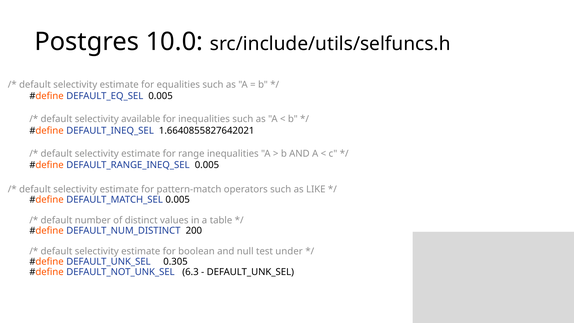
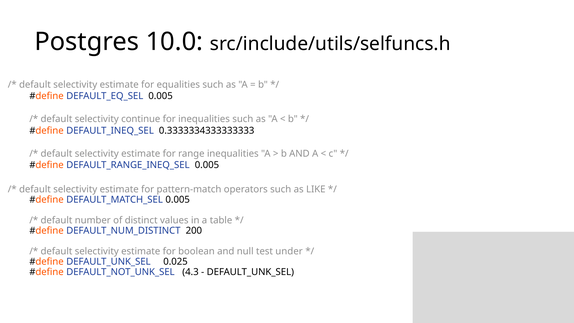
available: available -> continue
1.6640855827642021: 1.6640855827642021 -> 0.3333334333333333
0.305: 0.305 -> 0.025
6.3: 6.3 -> 4.3
